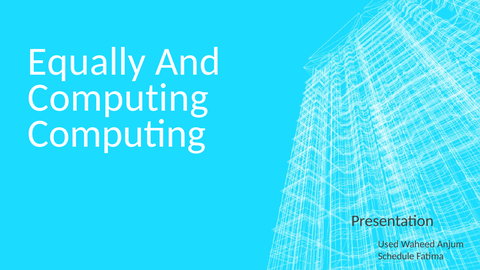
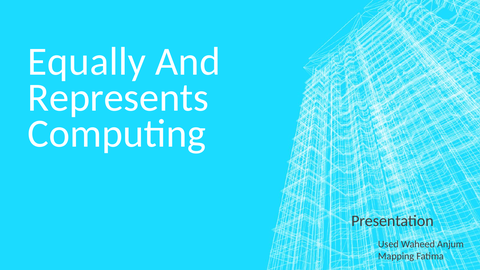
Computing at (118, 98): Computing -> Represents
Schedule: Schedule -> Mapping
